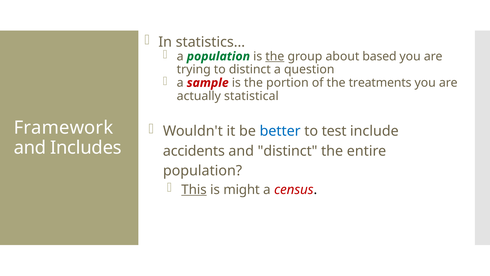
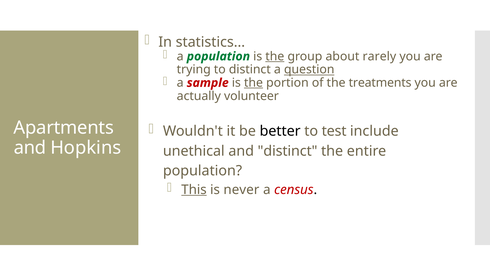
based: based -> rarely
question underline: none -> present
the at (253, 83) underline: none -> present
statistical: statistical -> volunteer
Framework: Framework -> Apartments
better colour: blue -> black
Includes: Includes -> Hopkins
accidents: accidents -> unethical
might: might -> never
